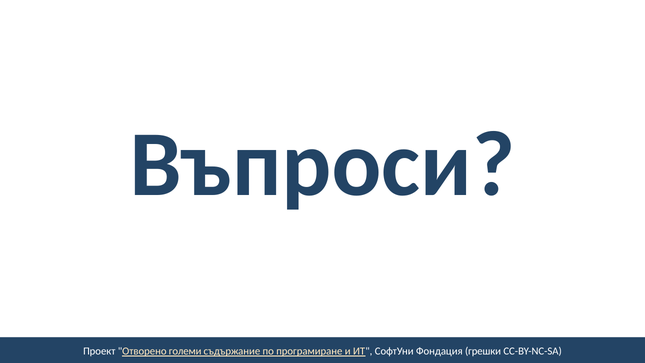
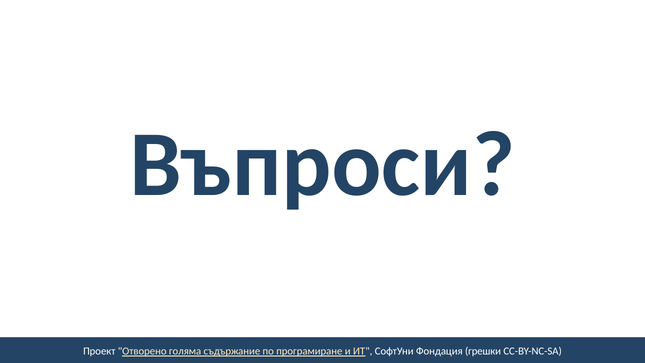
големи: големи -> голяма
